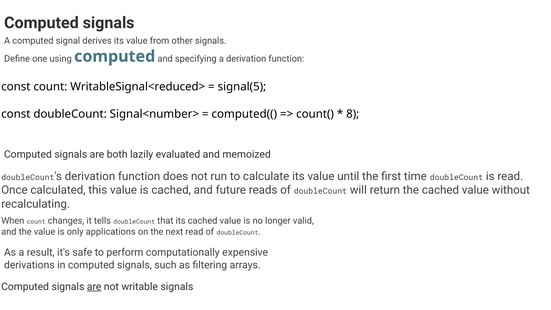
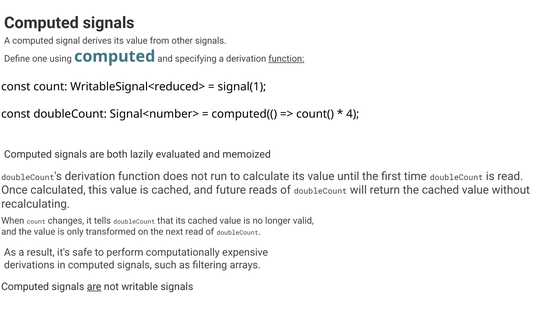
function at (286, 59) underline: none -> present
signal(5: signal(5 -> signal(1
8: 8 -> 4
applications: applications -> transformed
